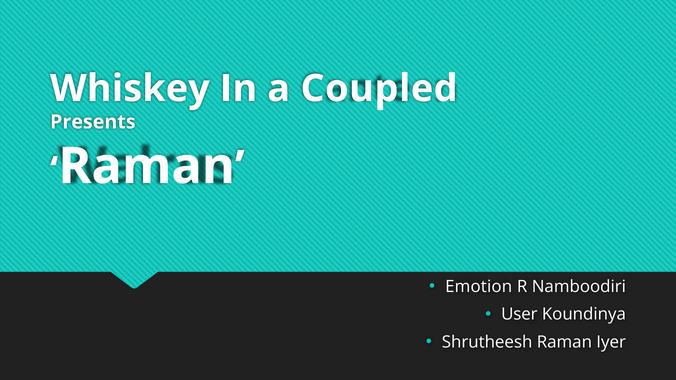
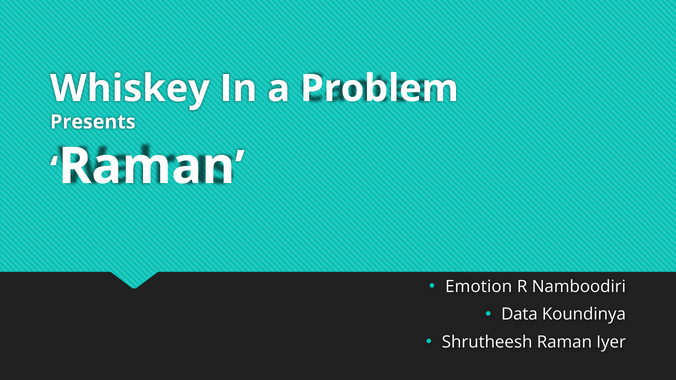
Coupled: Coupled -> Problem
User: User -> Data
